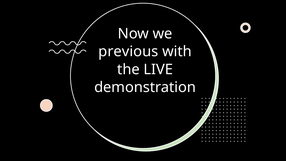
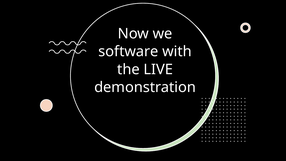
previous: previous -> software
